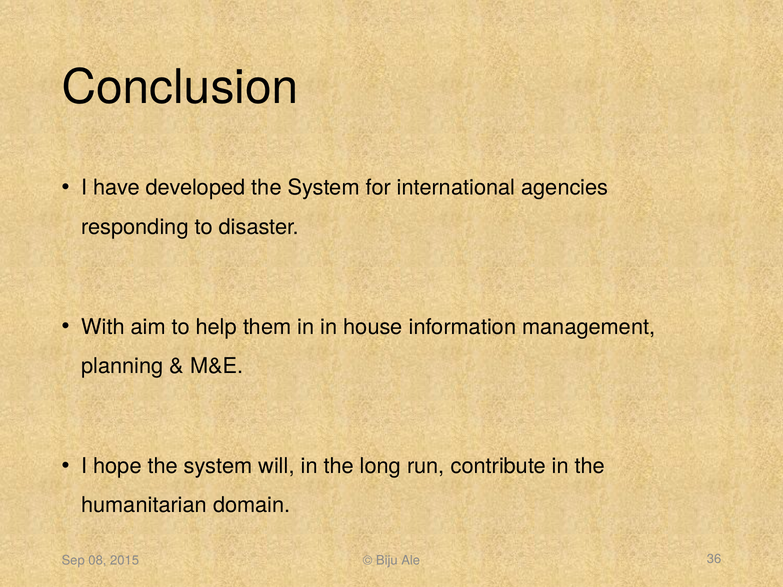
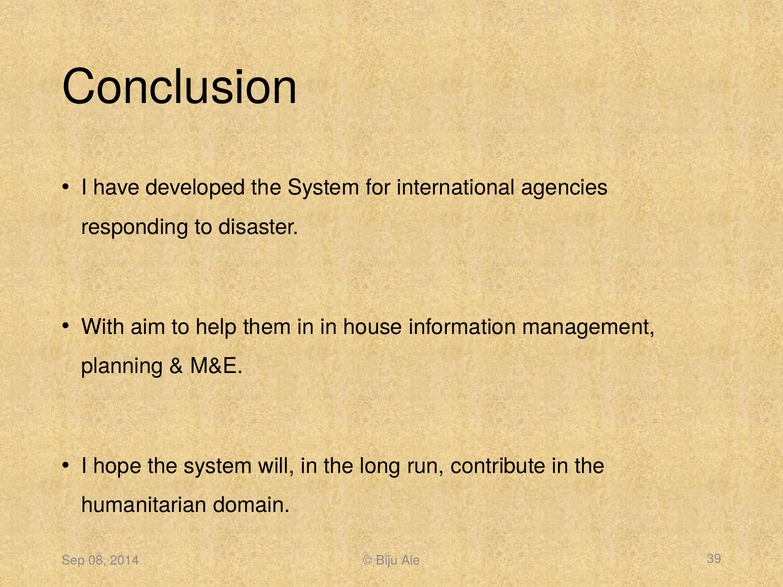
2015: 2015 -> 2014
36: 36 -> 39
